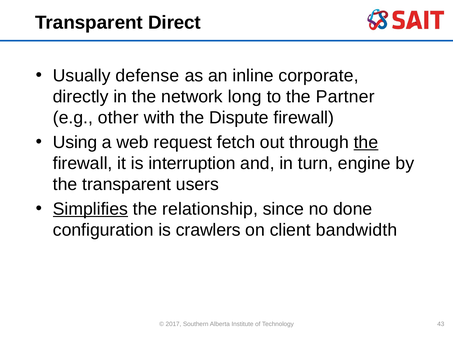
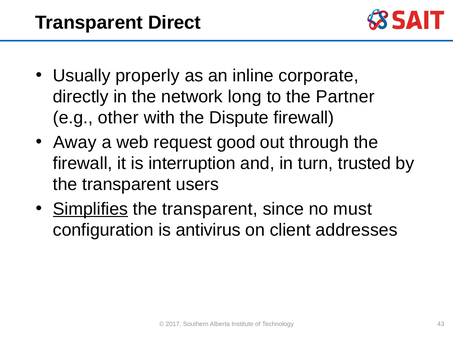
defense: defense -> properly
Using: Using -> Away
fetch: fetch -> good
the at (366, 143) underline: present -> none
engine: engine -> trusted
relationship at (210, 210): relationship -> transparent
done: done -> must
crawlers: crawlers -> antivirus
bandwidth: bandwidth -> addresses
